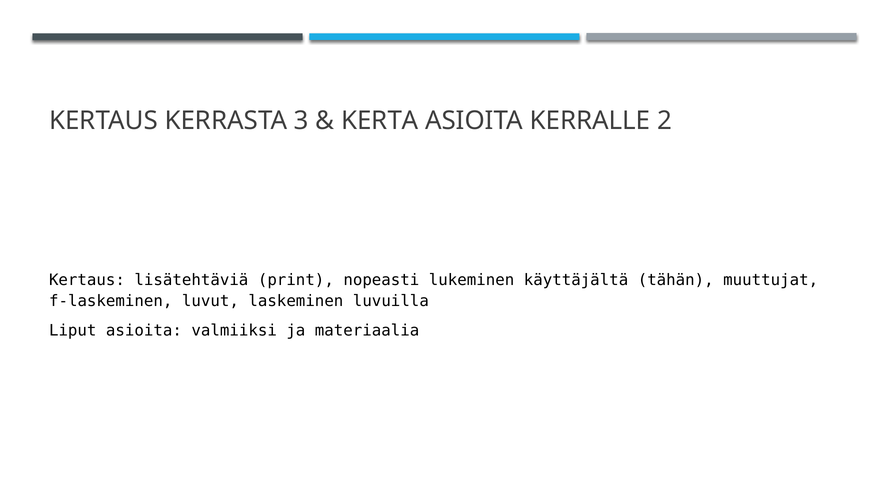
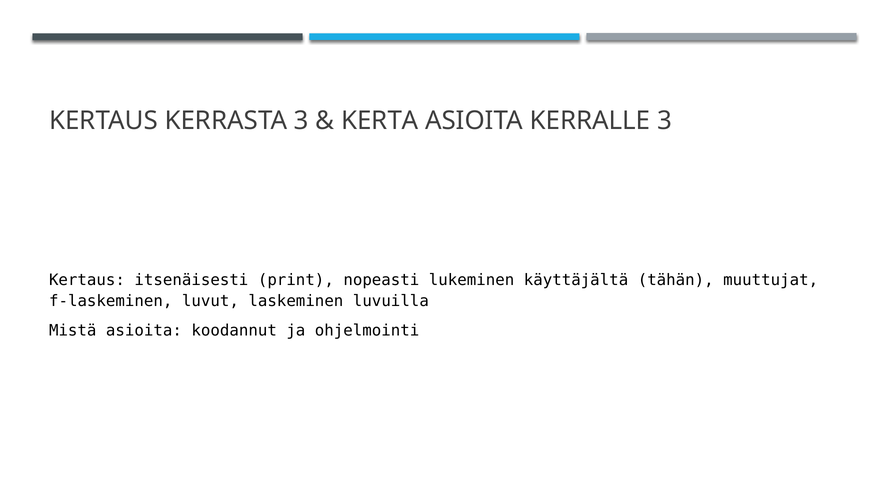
KERRALLE 2: 2 -> 3
lisätehtäviä: lisätehtäviä -> itsenäisesti
Liput: Liput -> Mistä
valmiiksi: valmiiksi -> koodannut
materiaalia: materiaalia -> ohjelmointi
